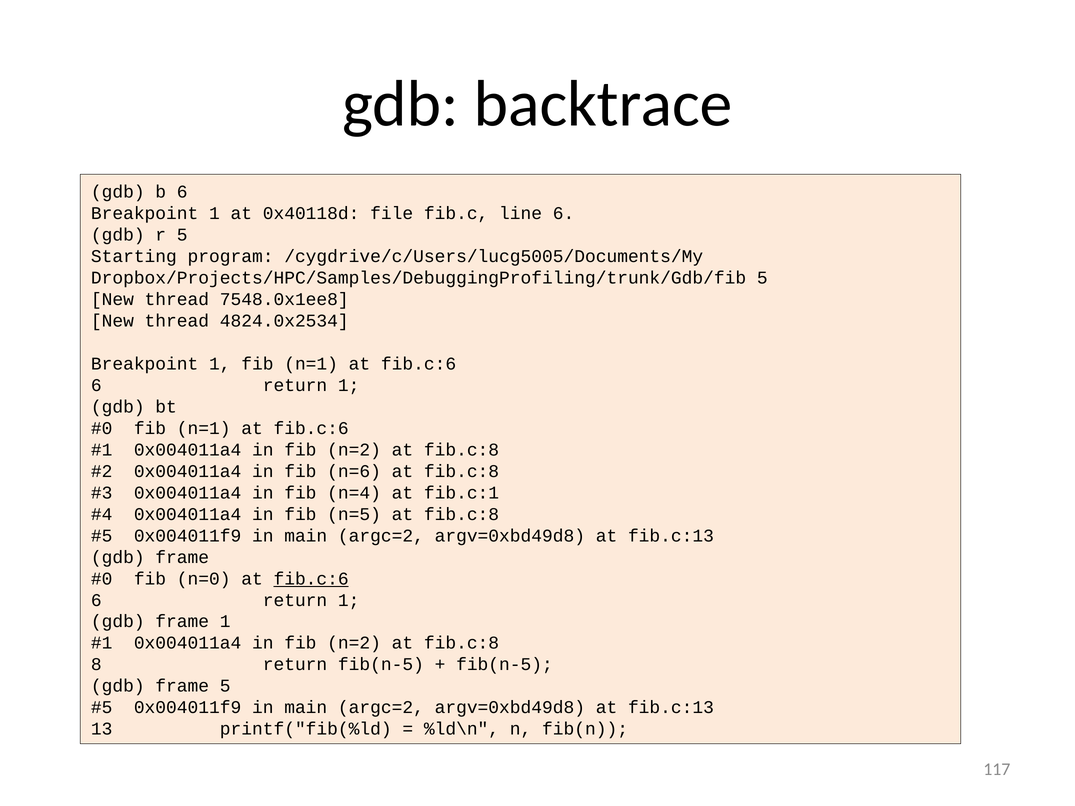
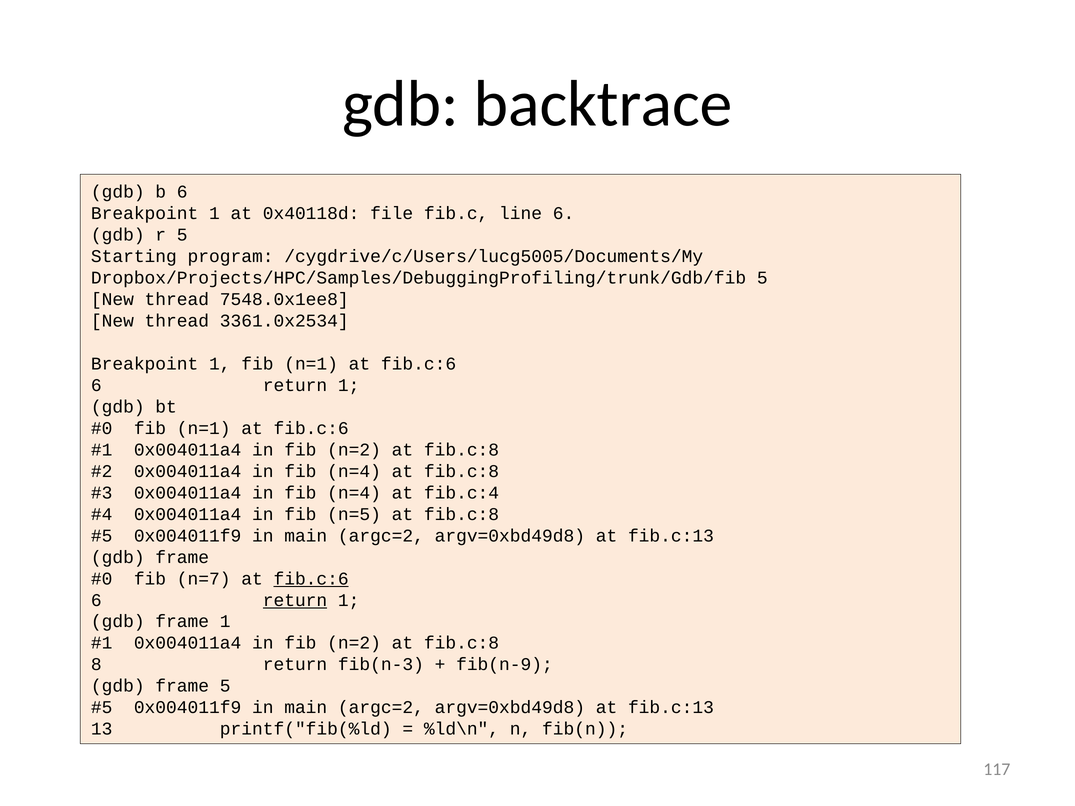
4824.0x2534: 4824.0x2534 -> 3361.0x2534
n=6 at (354, 471): n=6 -> n=4
fib.c:1: fib.c:1 -> fib.c:4
n=0: n=0 -> n=7
return at (295, 600) underline: none -> present
return fib(n-5: fib(n-5 -> fib(n-3
fib(n-5 at (504, 665): fib(n-5 -> fib(n-9
